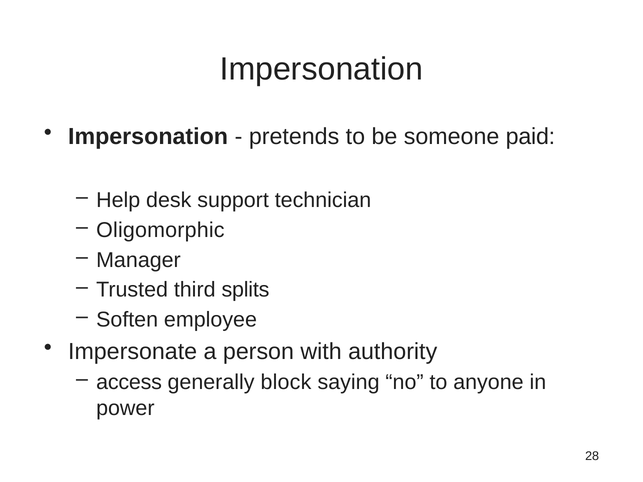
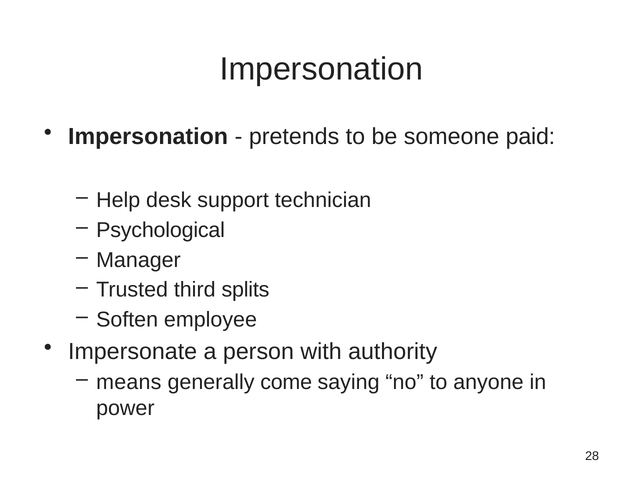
Oligomorphic: Oligomorphic -> Psychological
access: access -> means
block: block -> come
